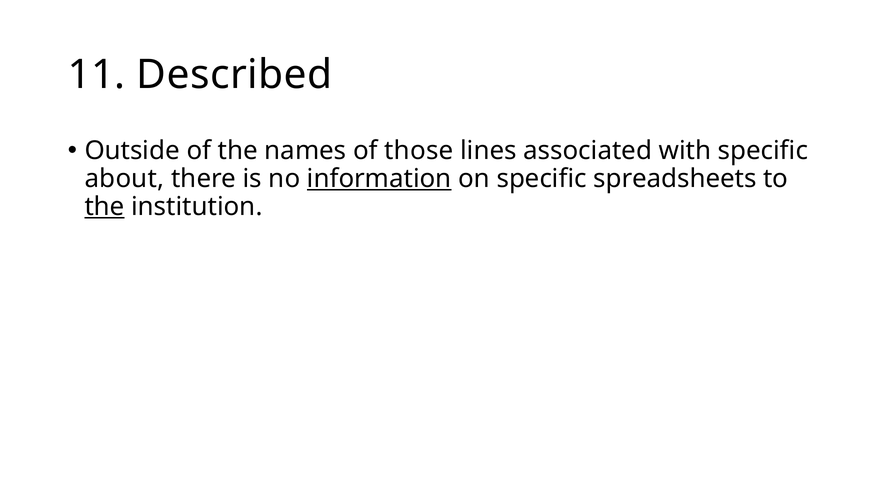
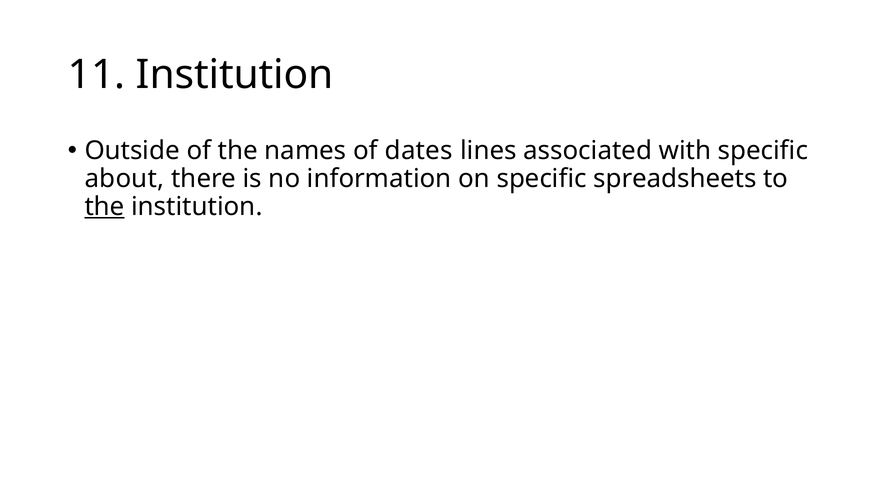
11 Described: Described -> Institution
those: those -> dates
information underline: present -> none
